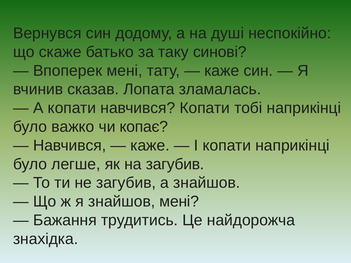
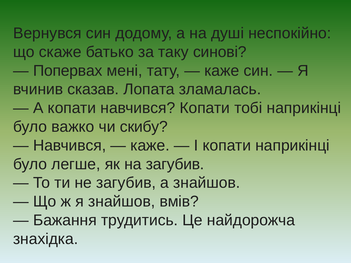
Впоперек: Впоперек -> Попервах
копає: копає -> скибу
знайшов мені: мені -> вмів
